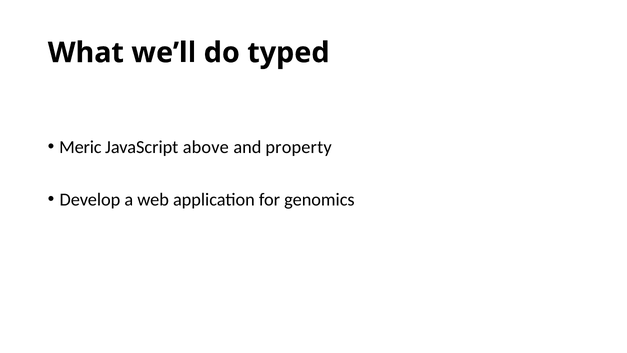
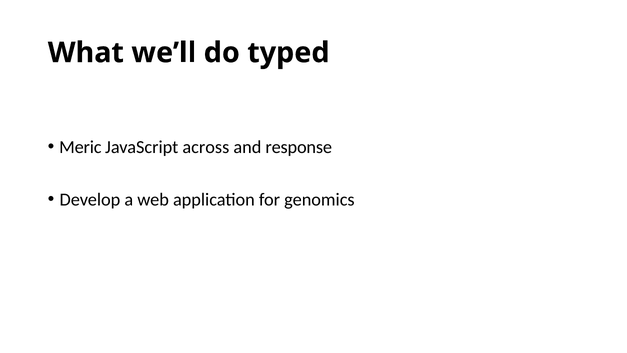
above: above -> across
property: property -> response
